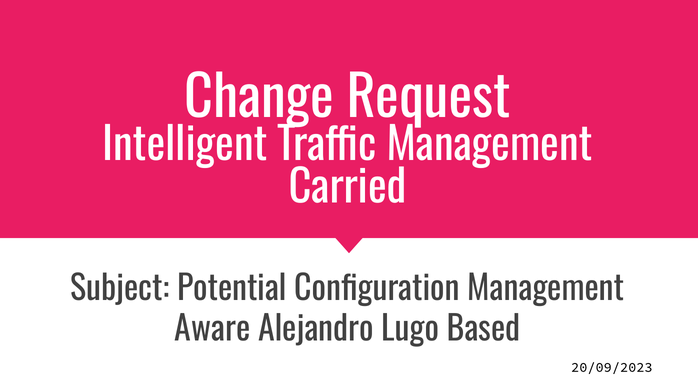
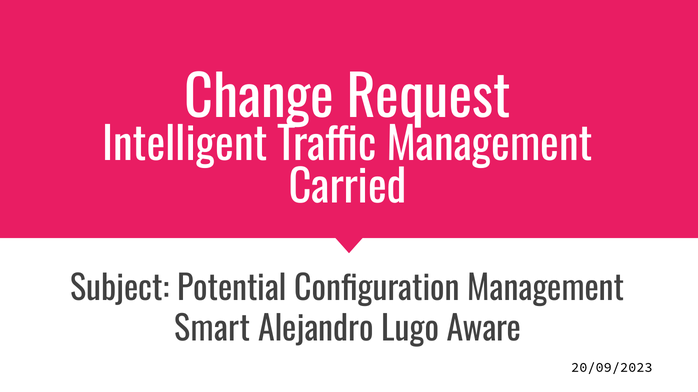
Aware: Aware -> Smart
Based: Based -> Aware
